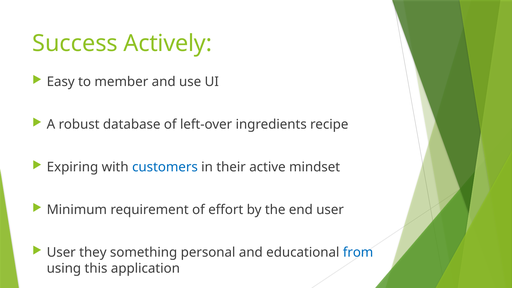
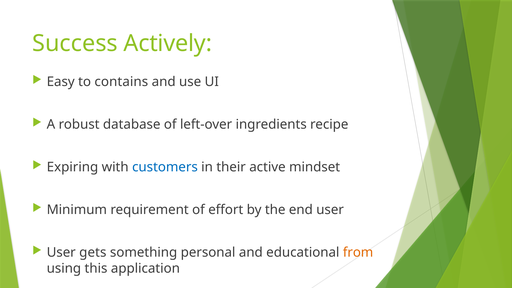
member: member -> contains
they: they -> gets
from colour: blue -> orange
